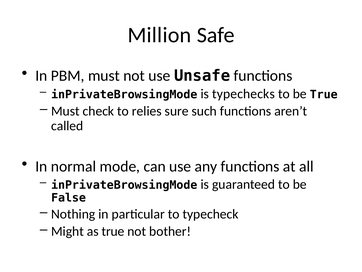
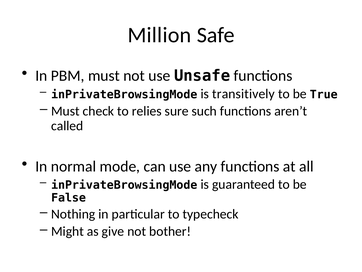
typechecks: typechecks -> transitively
as true: true -> give
